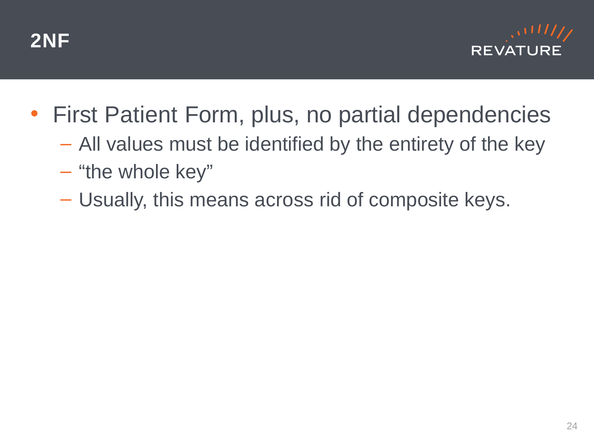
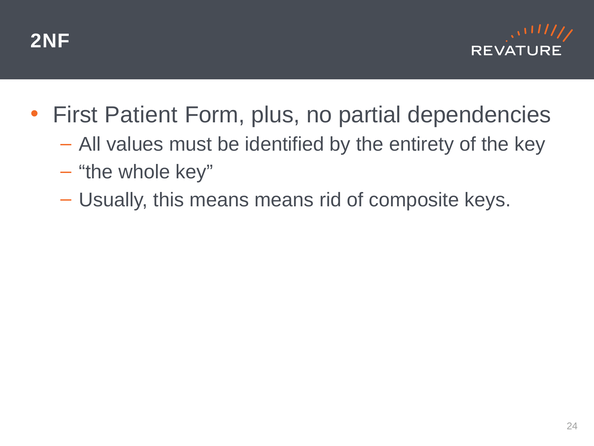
means across: across -> means
